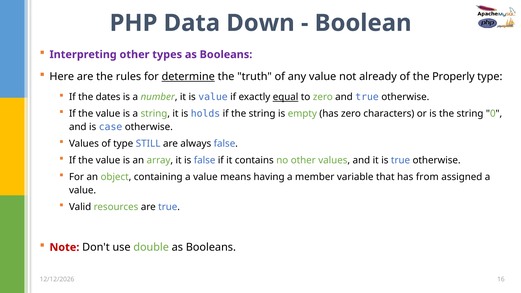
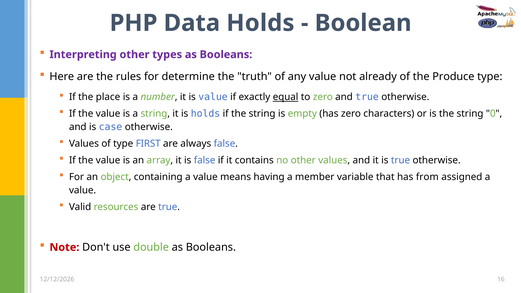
Data Down: Down -> Holds
determine underline: present -> none
Properly: Properly -> Produce
dates: dates -> place
STILL: STILL -> FIRST
